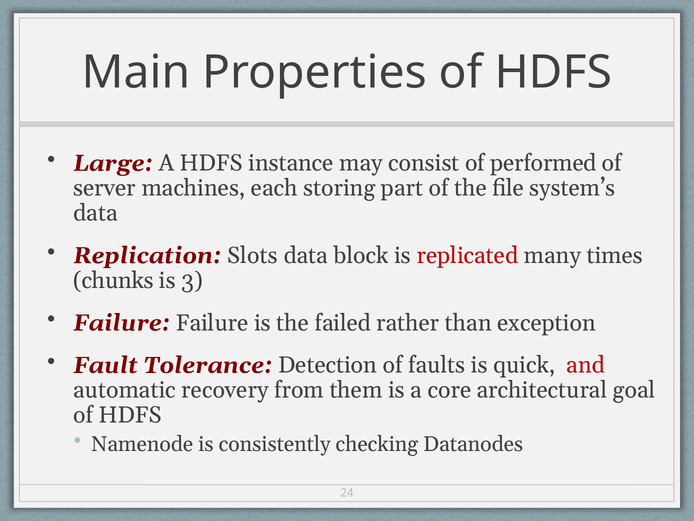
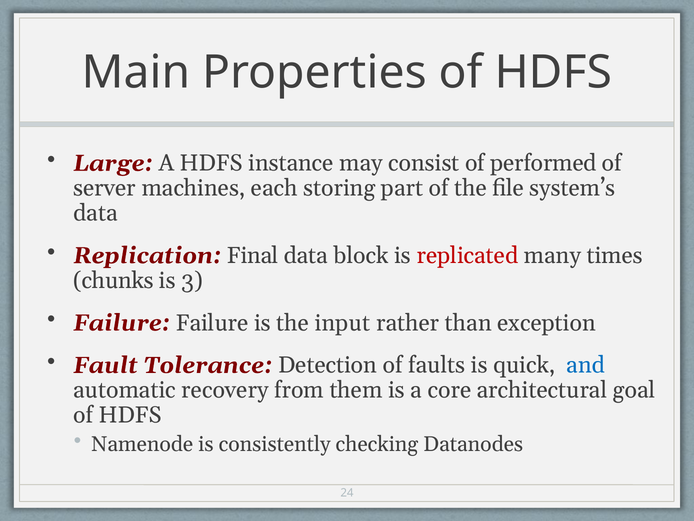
Slots: Slots -> Final
failed: failed -> input
and colour: red -> blue
